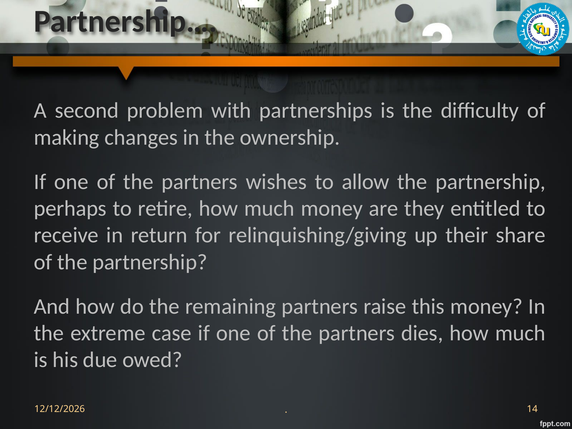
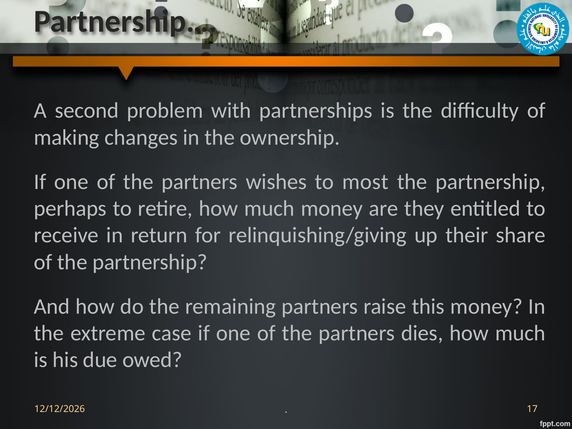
allow: allow -> most
14: 14 -> 17
